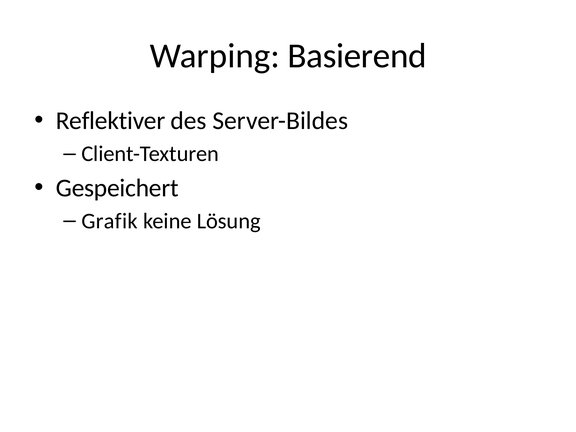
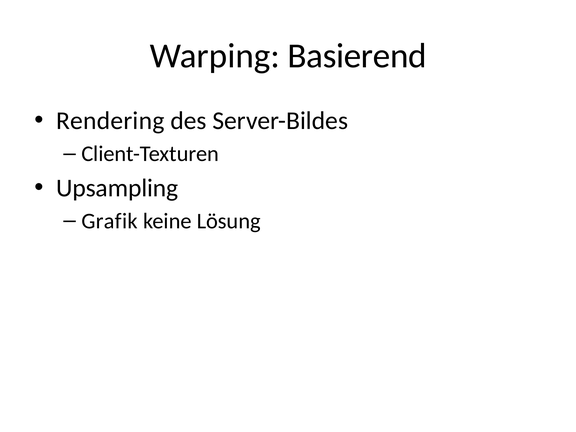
Reflektiver: Reflektiver -> Rendering
Gespeichert: Gespeichert -> Upsampling
